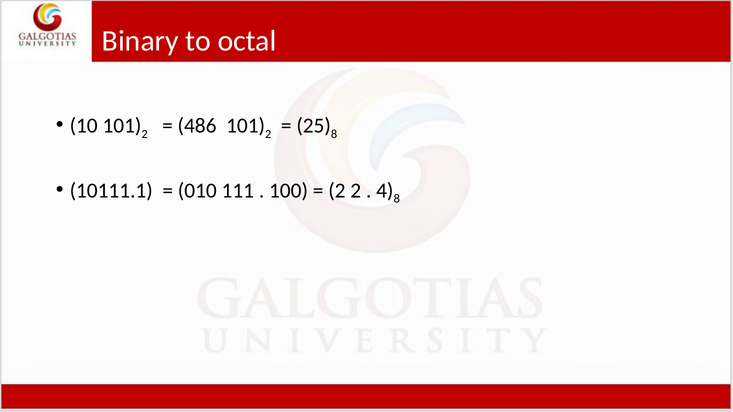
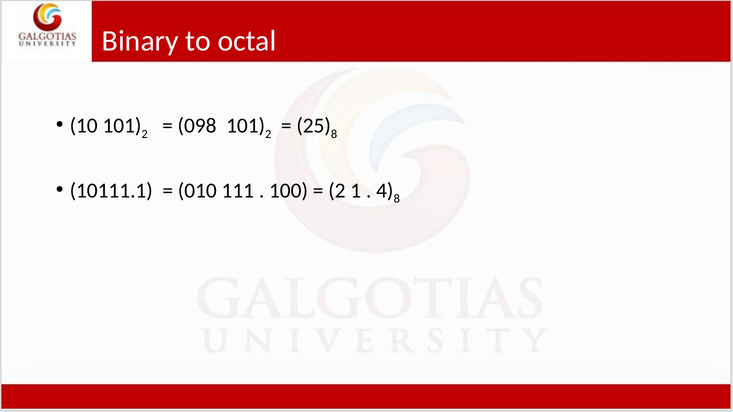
486: 486 -> 098
2 2: 2 -> 1
